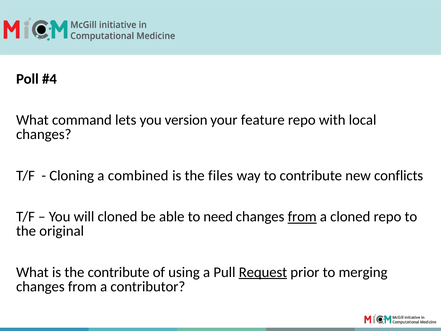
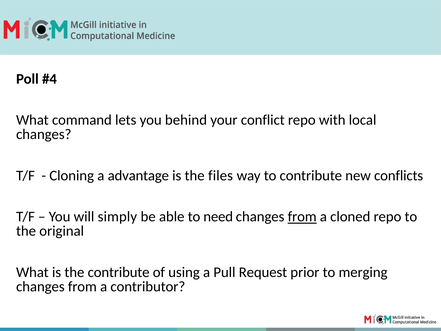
version: version -> behind
feature: feature -> conflict
combined: combined -> advantage
will cloned: cloned -> simply
Request underline: present -> none
